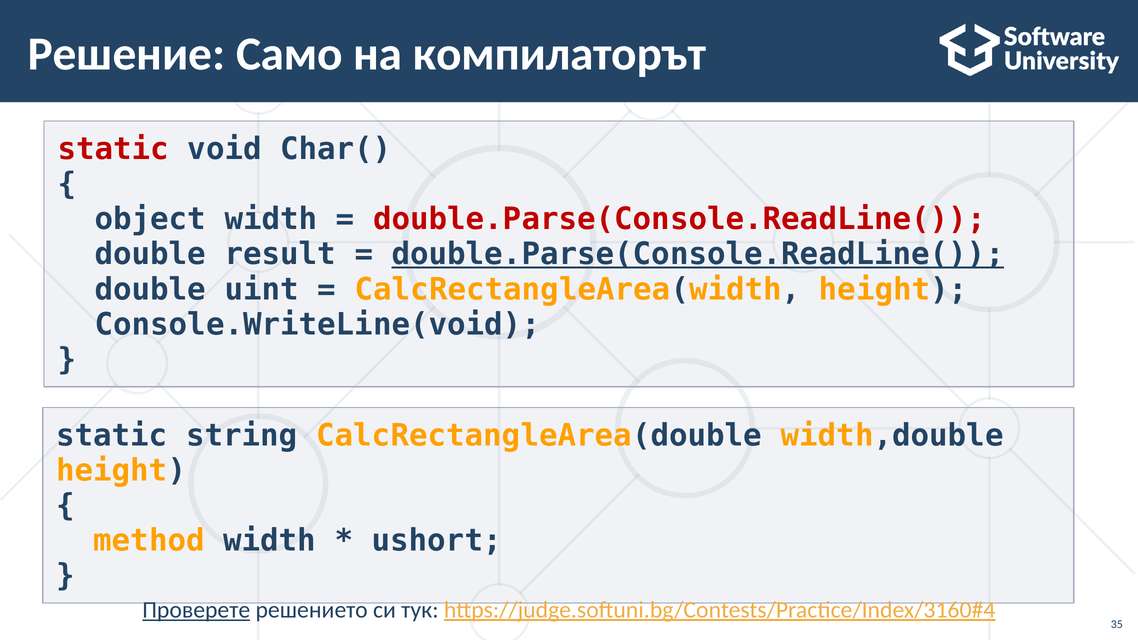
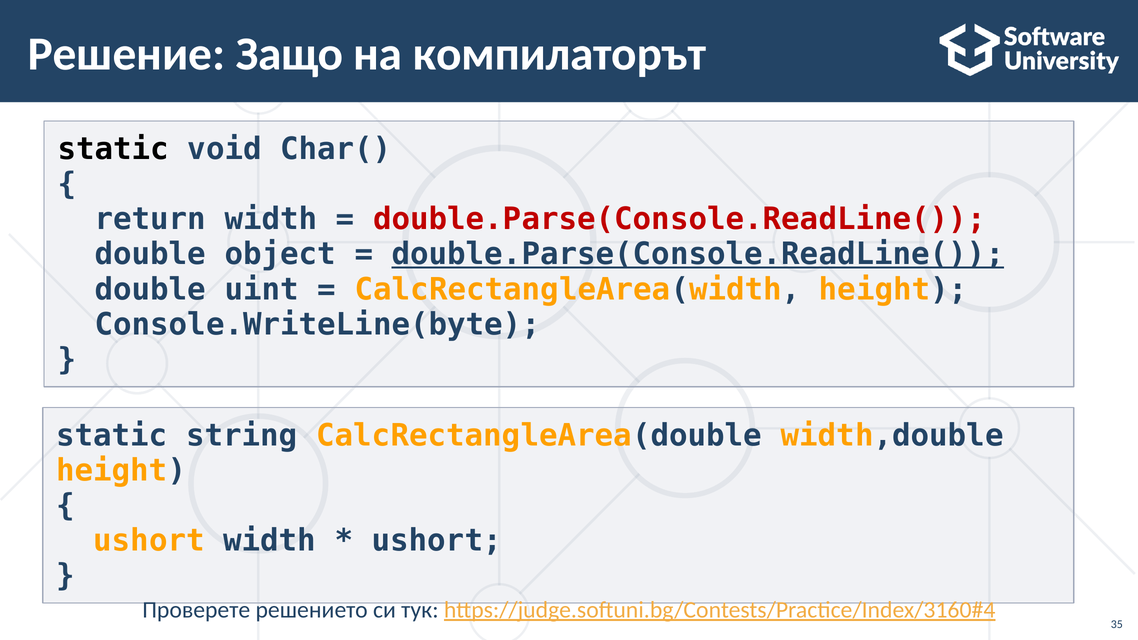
Само: Само -> Защо
static at (113, 149) colour: red -> black
object: object -> return
result: result -> object
Console.WriteLine(void: Console.WriteLine(void -> Console.WriteLine(byte
method at (149, 541): method -> ushort
Проверете underline: present -> none
